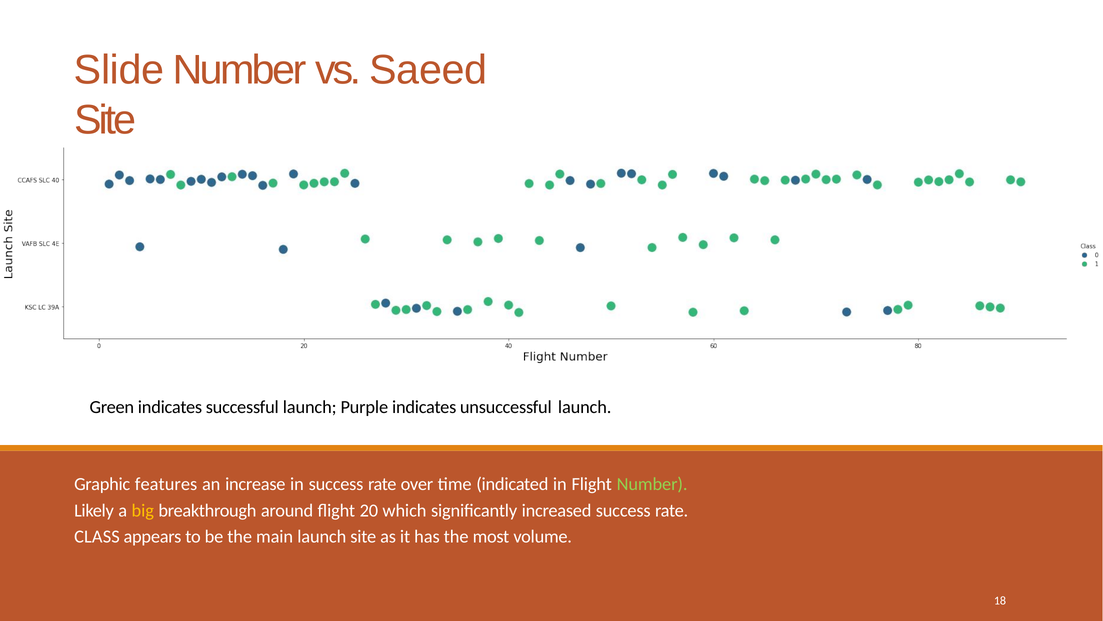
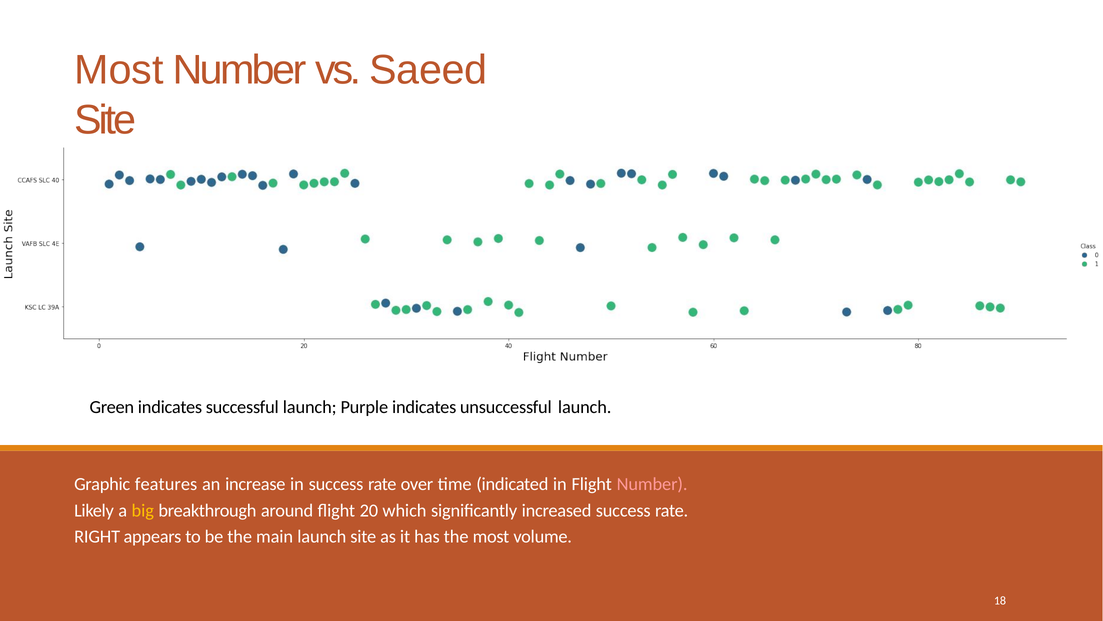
Slide at (119, 70): Slide -> Most
Number at (652, 484) colour: light green -> pink
CLASS: CLASS -> RIGHT
